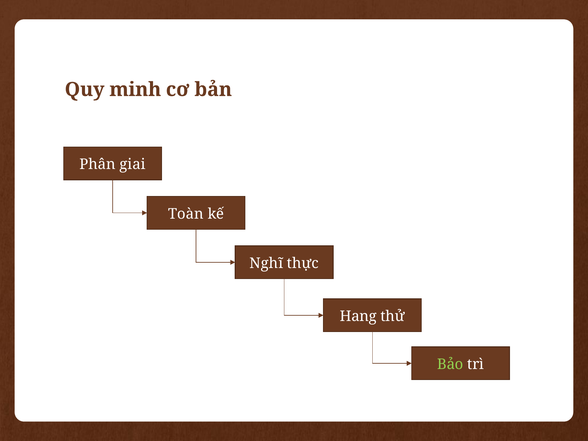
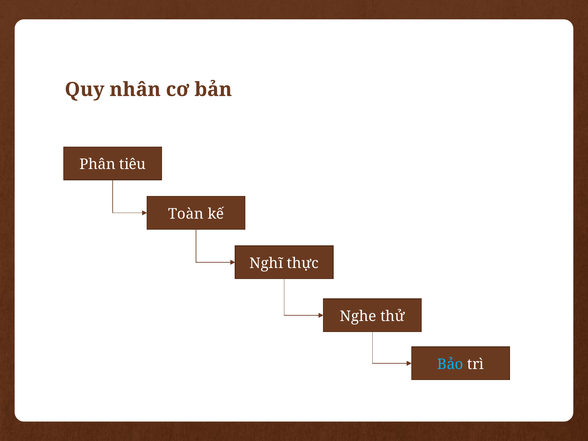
minh: minh -> nhân
giai: giai -> tiêu
Hang: Hang -> Nghe
Bảo colour: light green -> light blue
